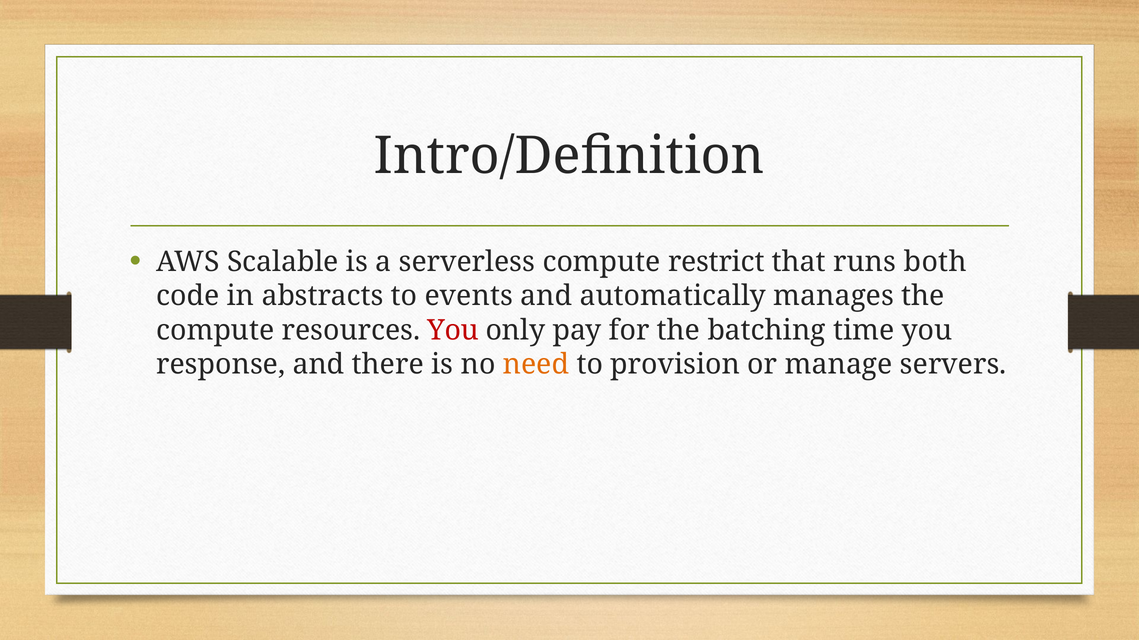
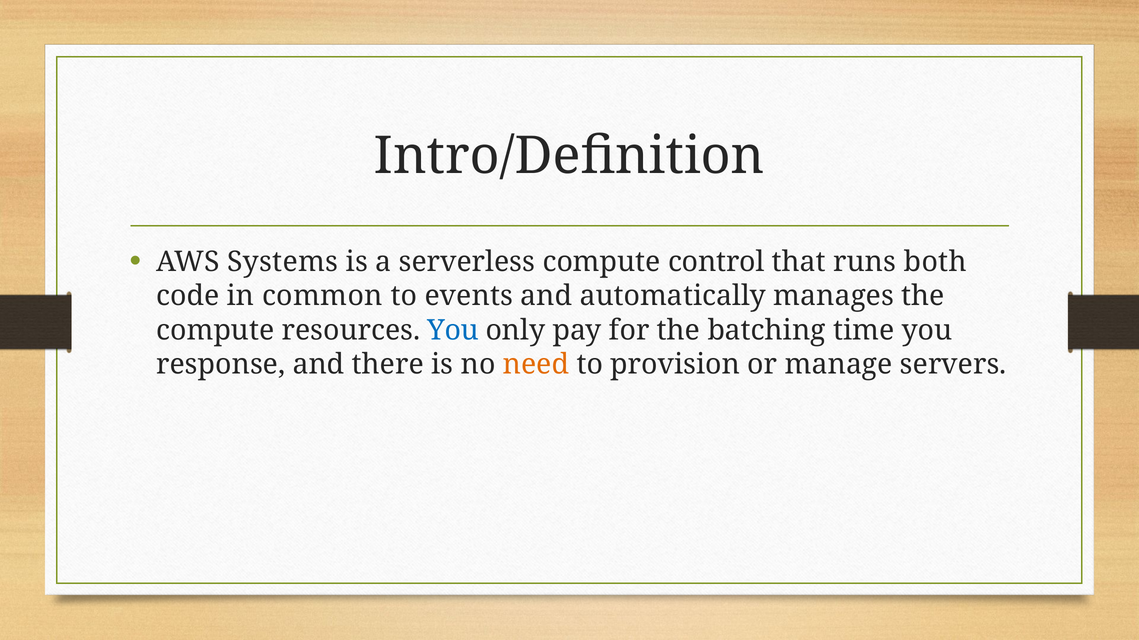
Scalable: Scalable -> Systems
restrict: restrict -> control
abstracts: abstracts -> common
You at (453, 331) colour: red -> blue
